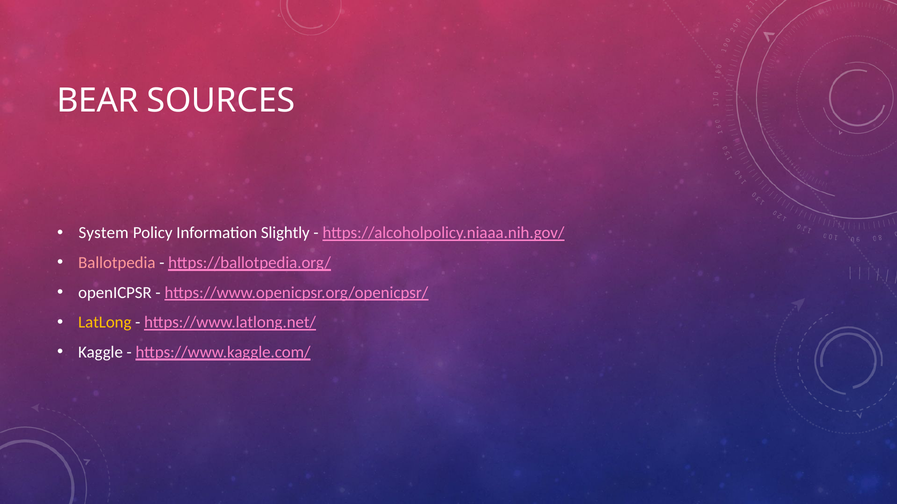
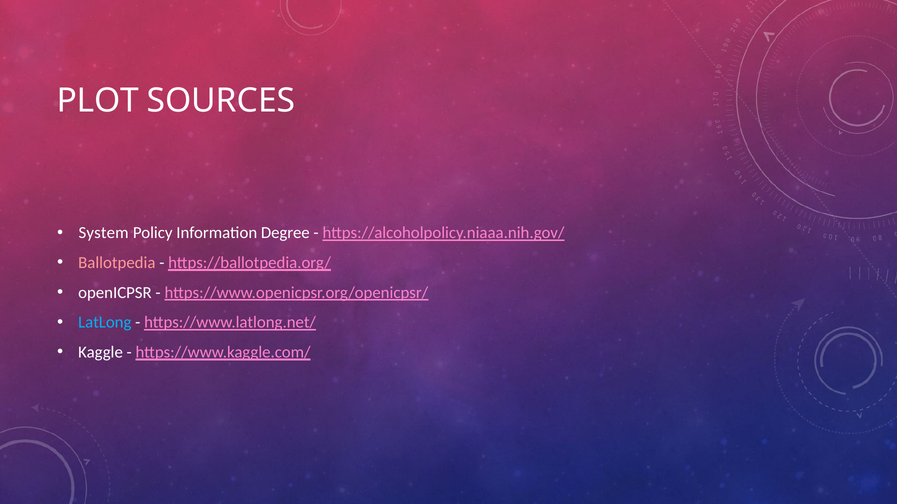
BEAR: BEAR -> PLOT
Slightly: Slightly -> Degree
LatLong colour: yellow -> light blue
